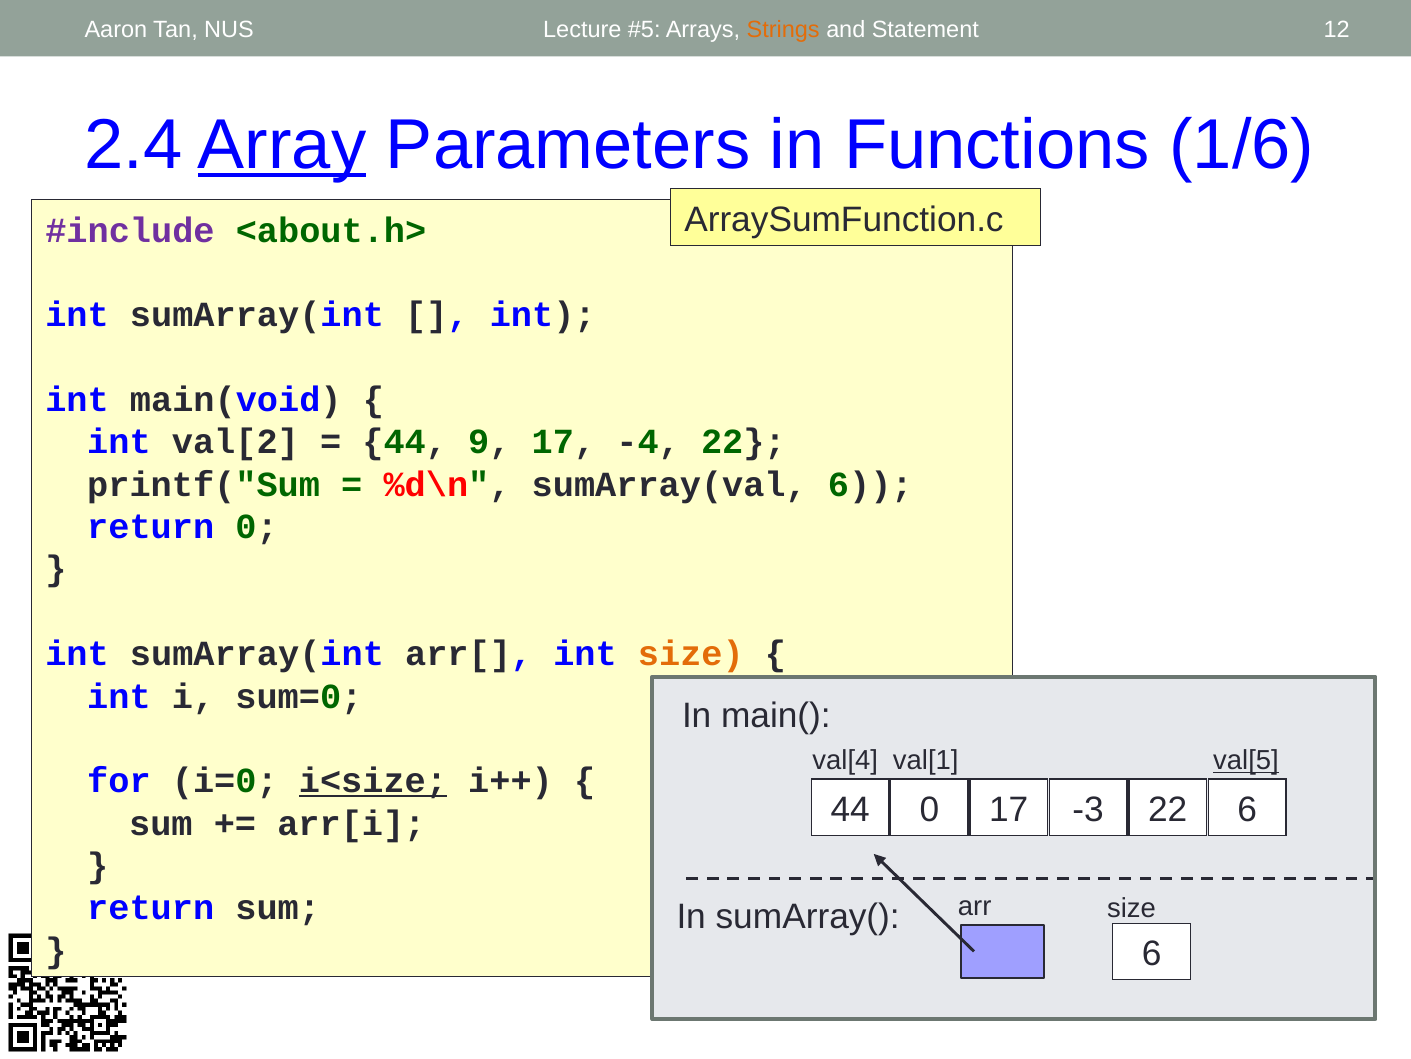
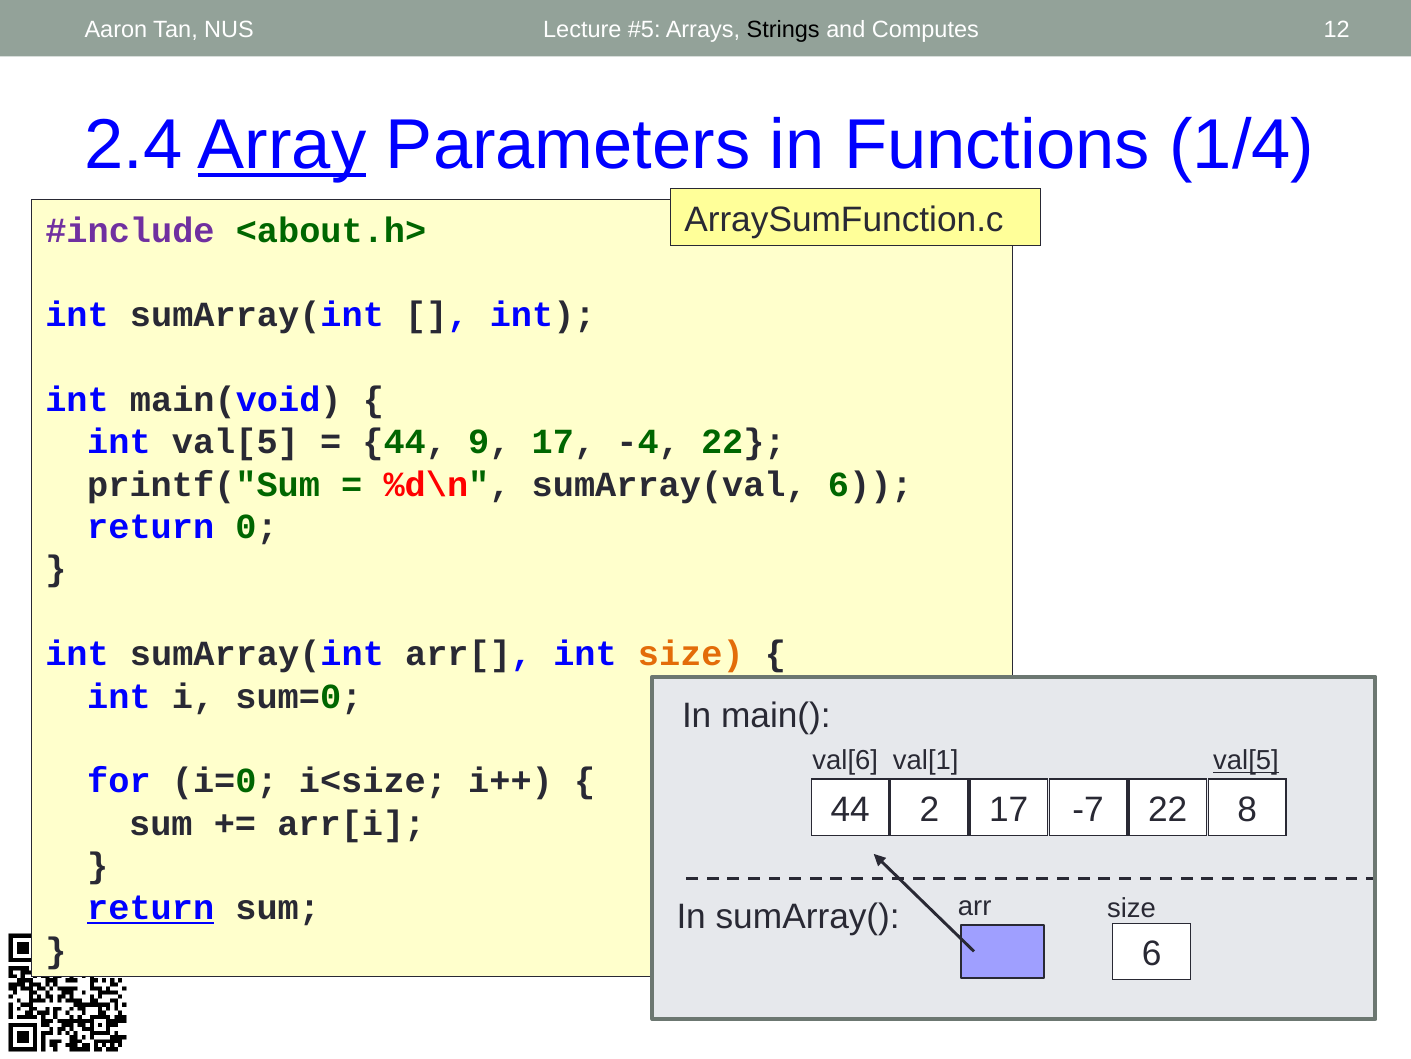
Strings colour: orange -> black
Statement: Statement -> Computes
1/6: 1/6 -> 1/4
int val[2: val[2 -> val[5
val[4: val[4 -> val[6
i<size underline: present -> none
44 0: 0 -> 2
-3: -3 -> -7
22 6: 6 -> 8
return at (151, 908) underline: none -> present
